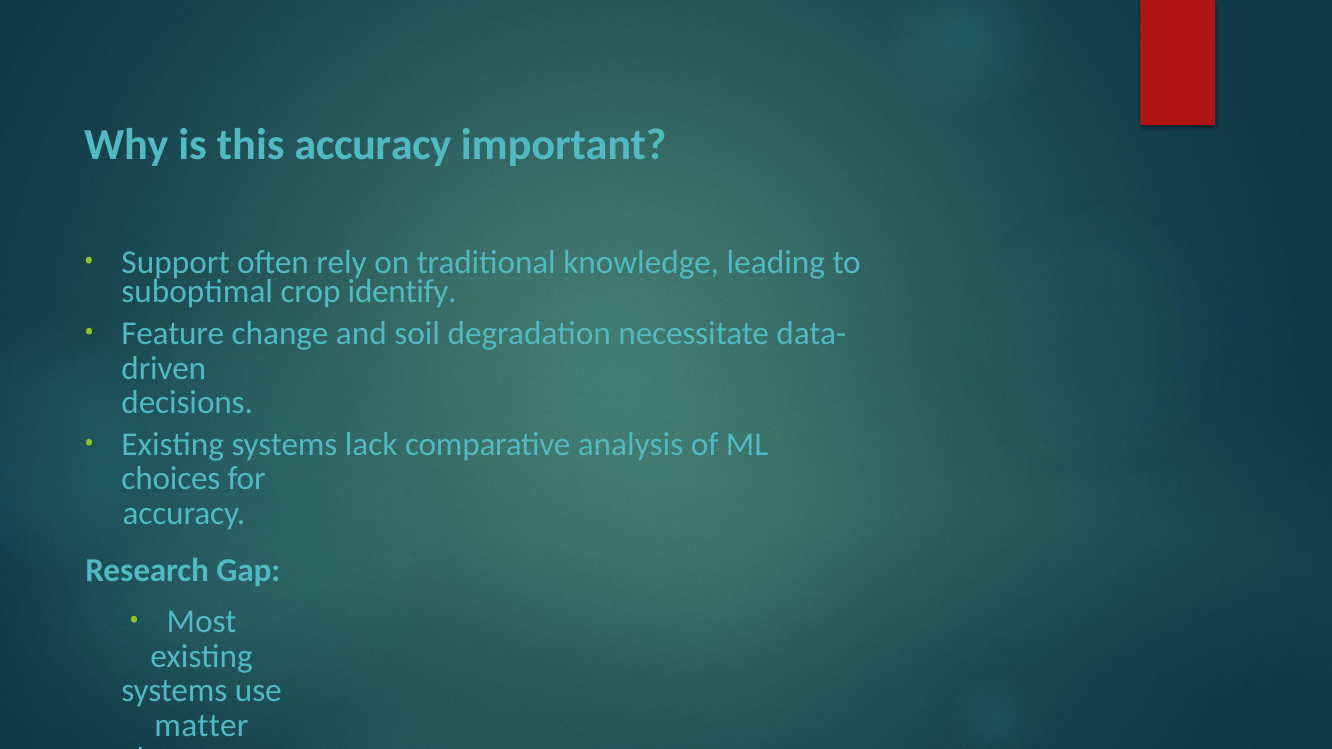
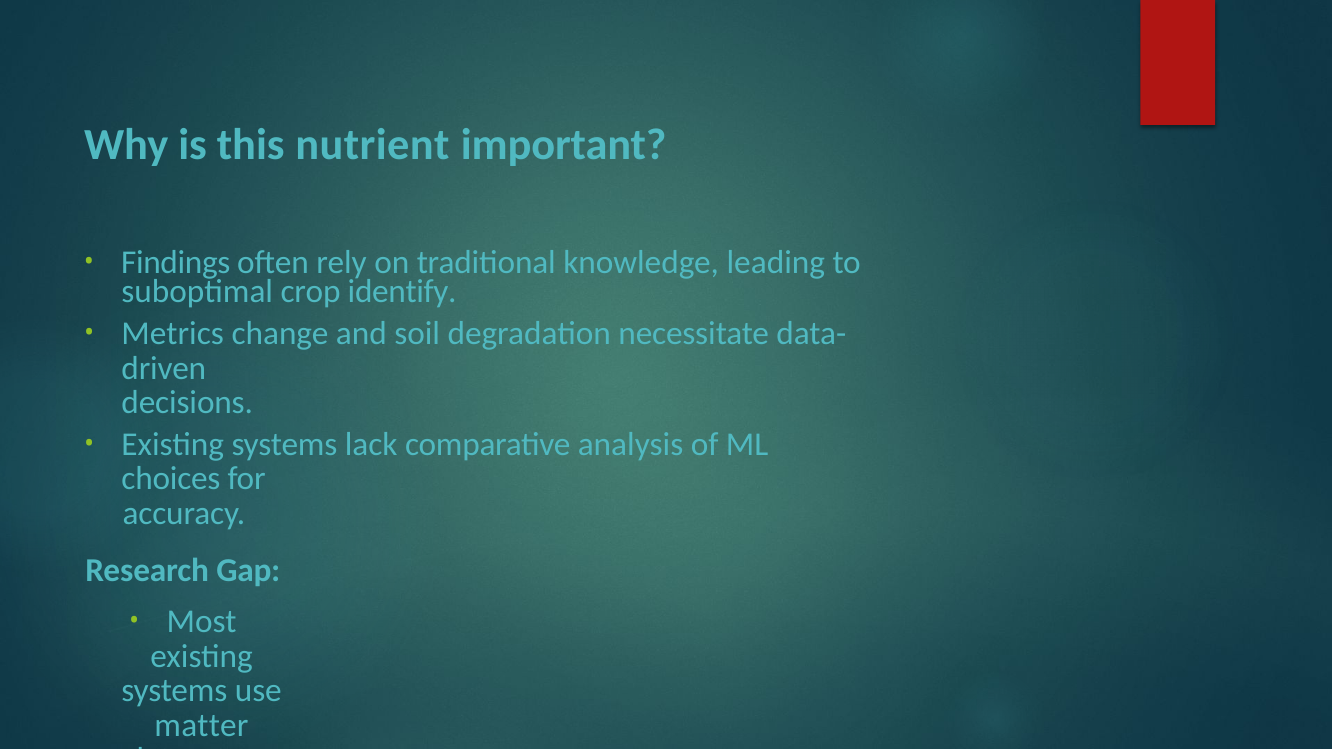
this accuracy: accuracy -> nutrient
Support: Support -> Findings
Feature: Feature -> Metrics
